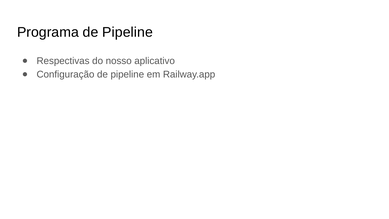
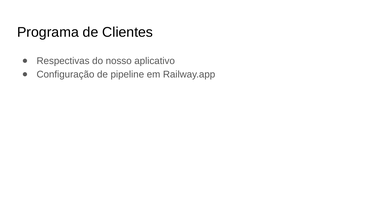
Programa de Pipeline: Pipeline -> Clientes
